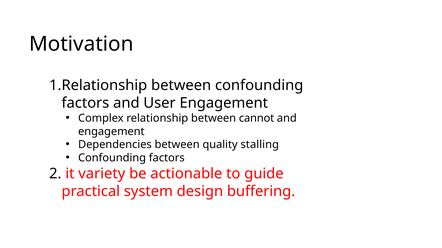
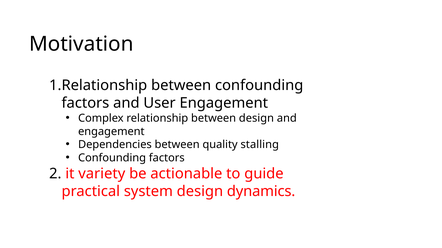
between cannot: cannot -> design
buffering: buffering -> dynamics
